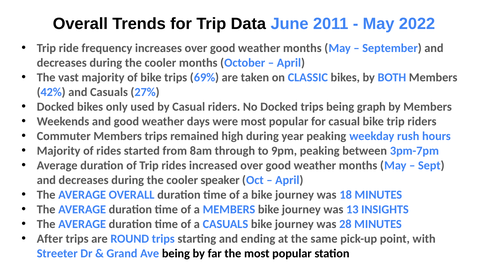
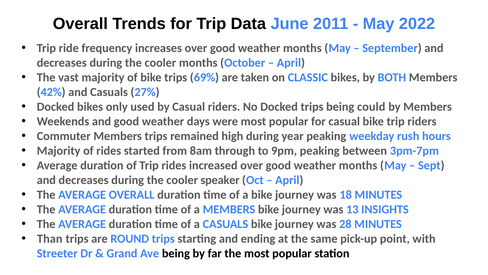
graph: graph -> could
After: After -> Than
